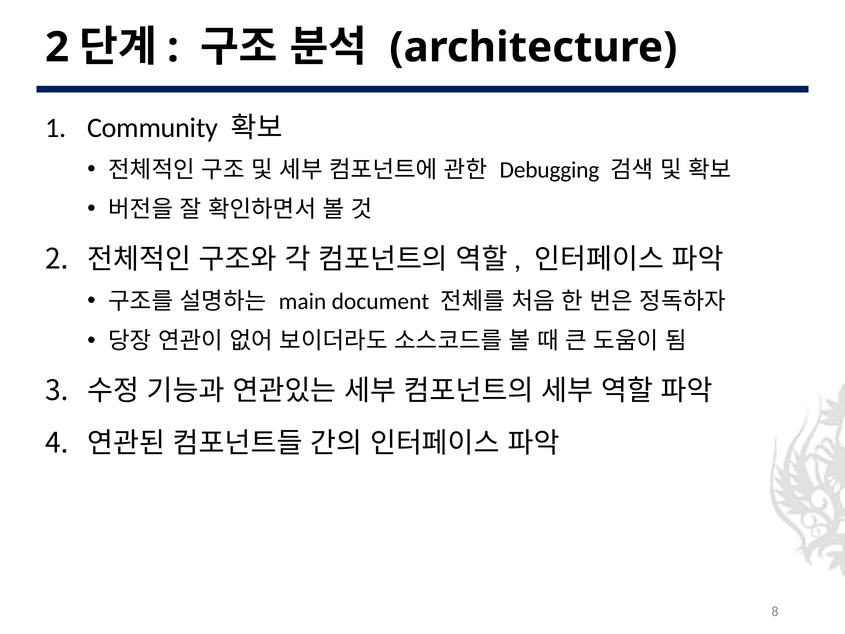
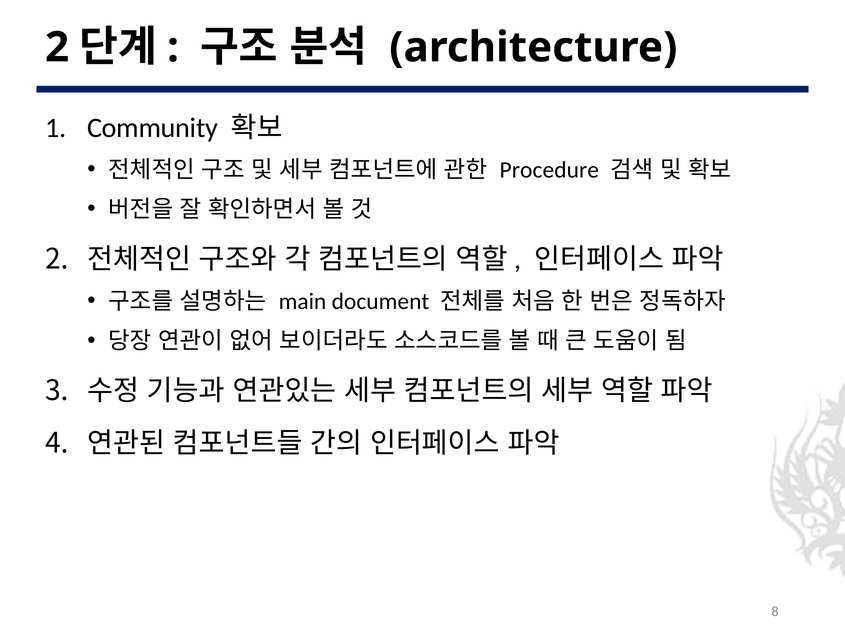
Debugging: Debugging -> Procedure
